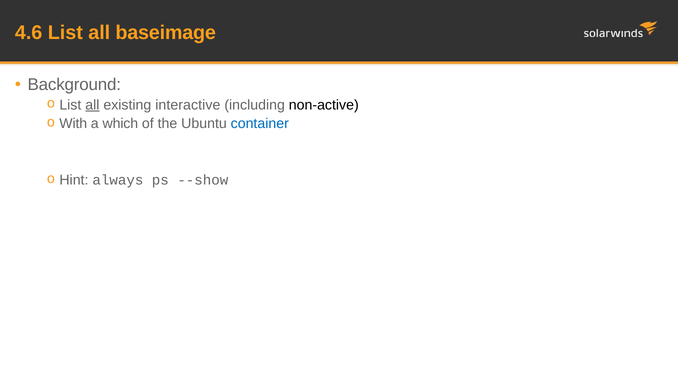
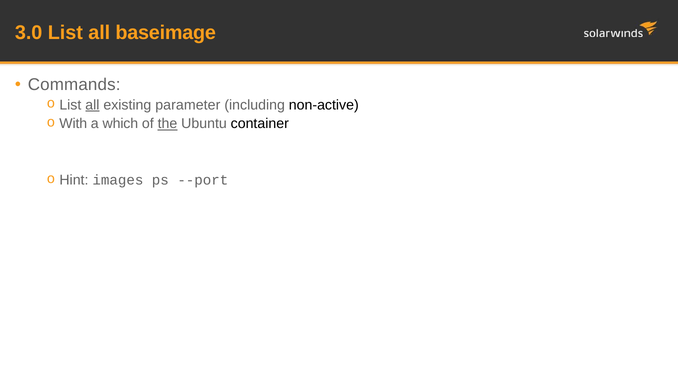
4.6: 4.6 -> 3.0
Background: Background -> Commands
interactive: interactive -> parameter
the underline: none -> present
container colour: blue -> black
always: always -> images
--show: --show -> --port
